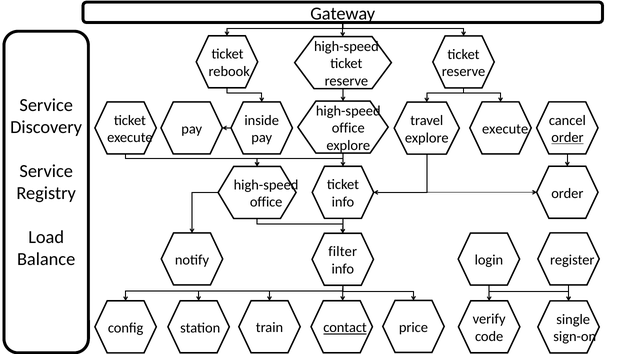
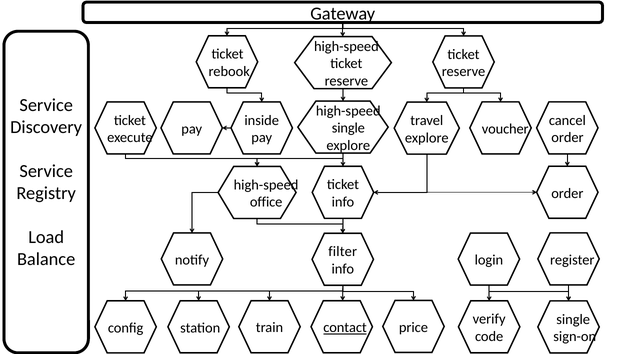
office at (348, 128): office -> single
execute at (505, 129): execute -> voucher
order at (567, 138) underline: present -> none
